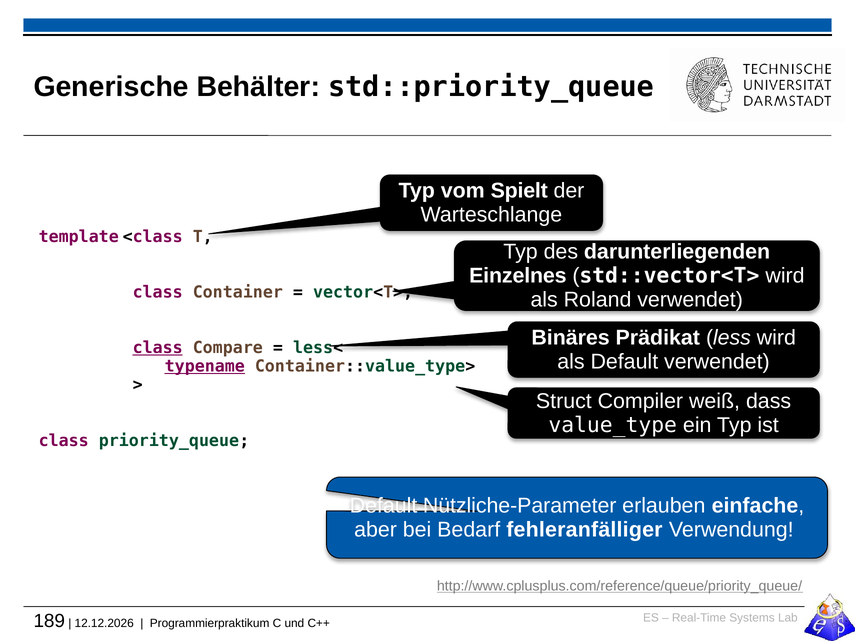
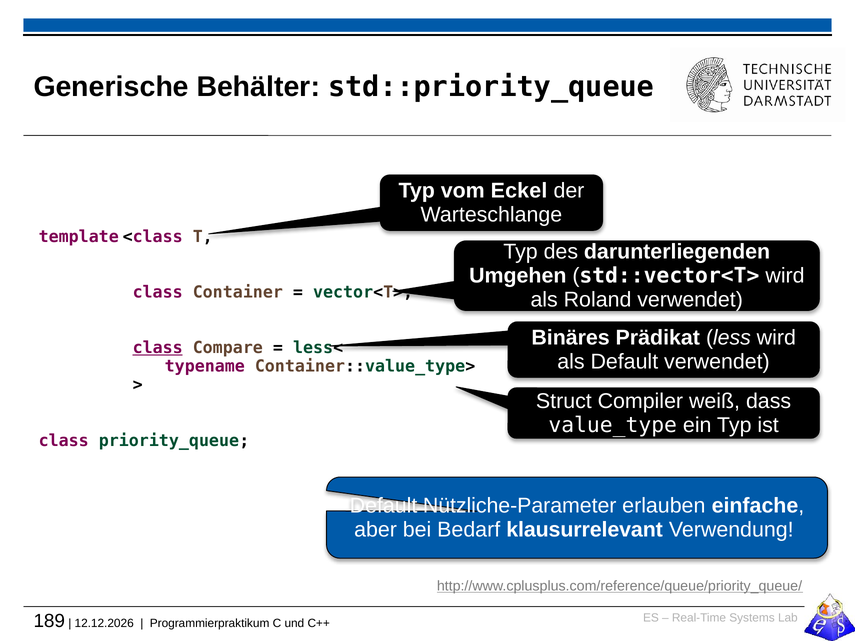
Spielt: Spielt -> Eckel
Einzelnes: Einzelnes -> Umgehen
typename underline: present -> none
fehleranfälliger: fehleranfälliger -> klausurrelevant
